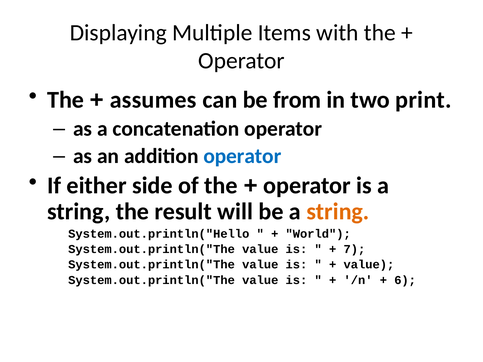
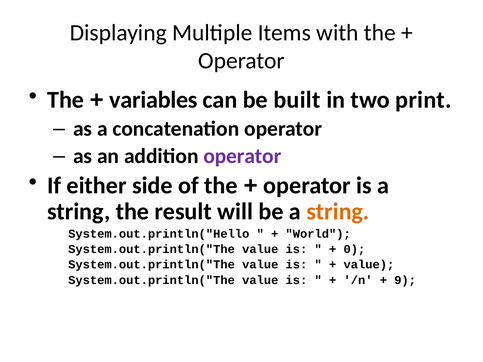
assumes: assumes -> variables
from: from -> built
operator at (242, 156) colour: blue -> purple
7: 7 -> 0
6: 6 -> 9
